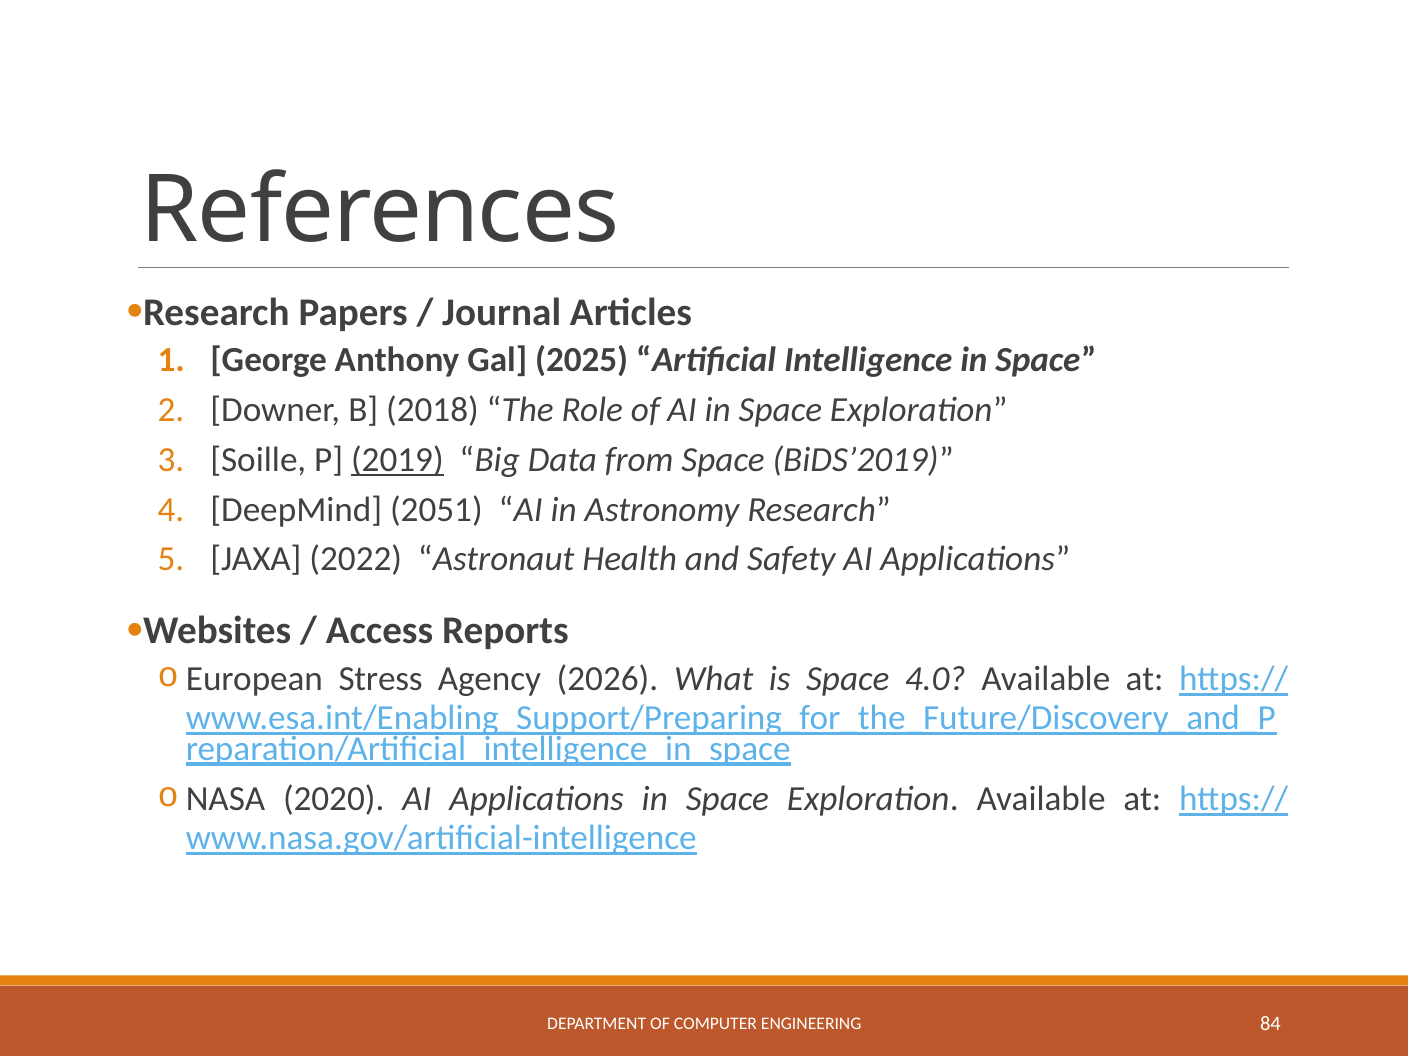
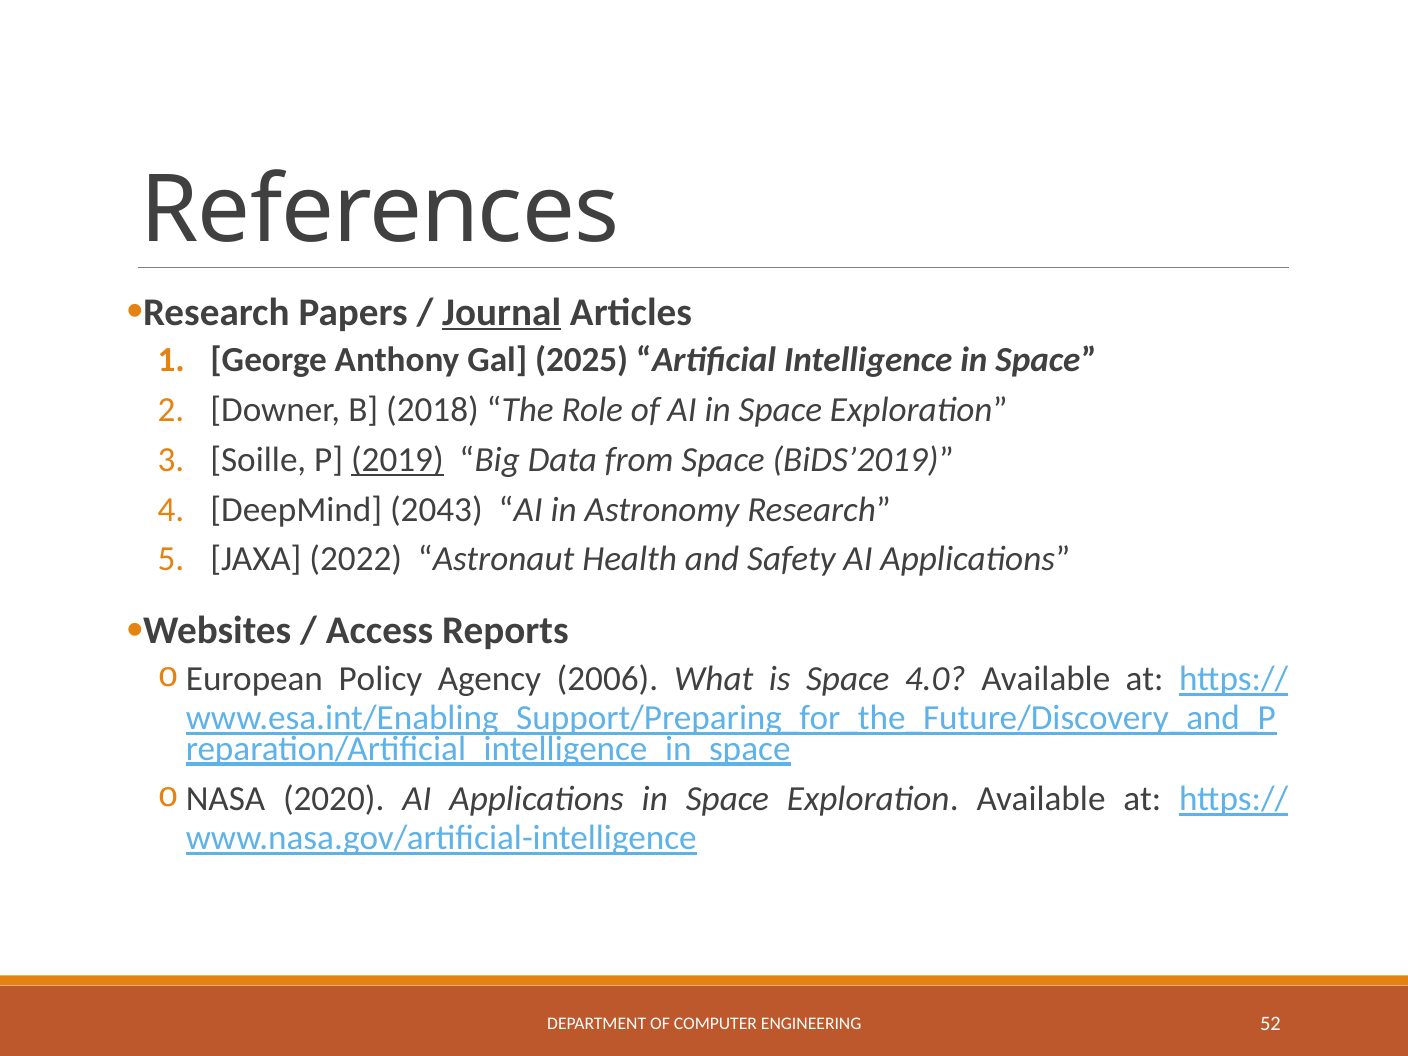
Journal underline: none -> present
2051: 2051 -> 2043
Stress: Stress -> Policy
2026: 2026 -> 2006
84: 84 -> 52
